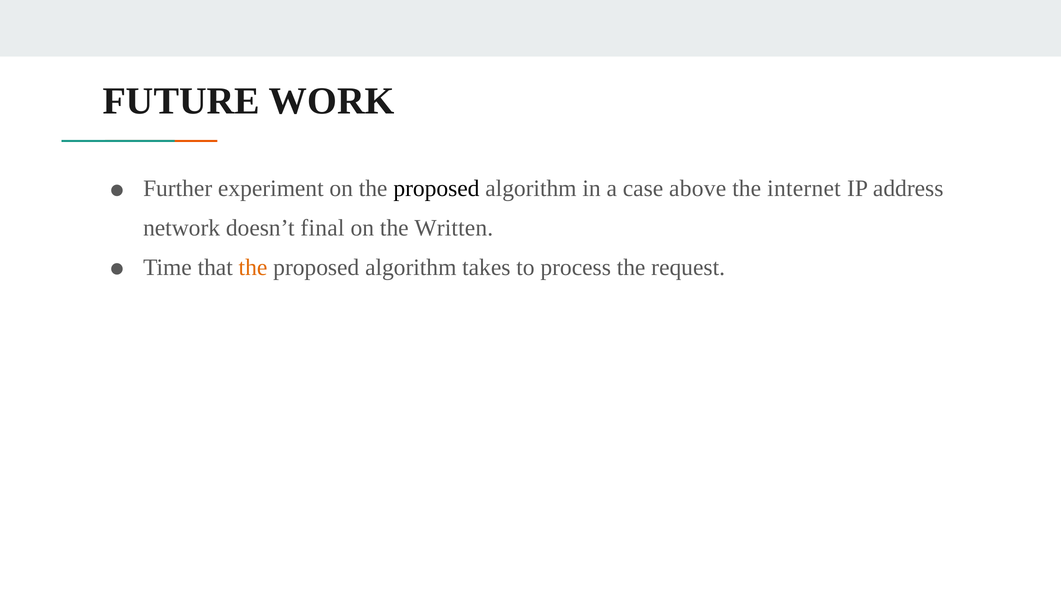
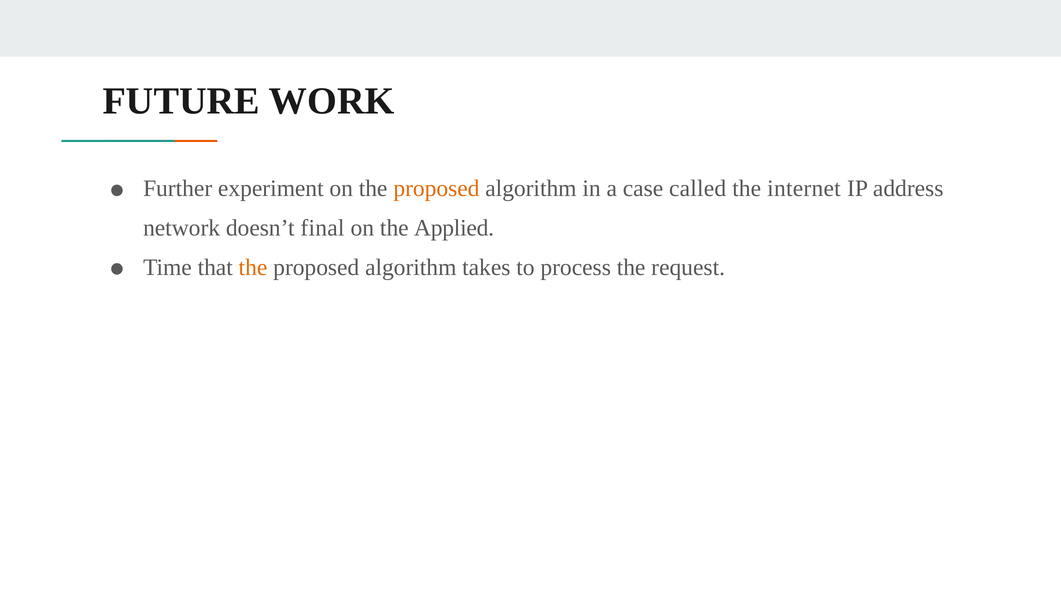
proposed at (436, 189) colour: black -> orange
above: above -> called
Written: Written -> Applied
